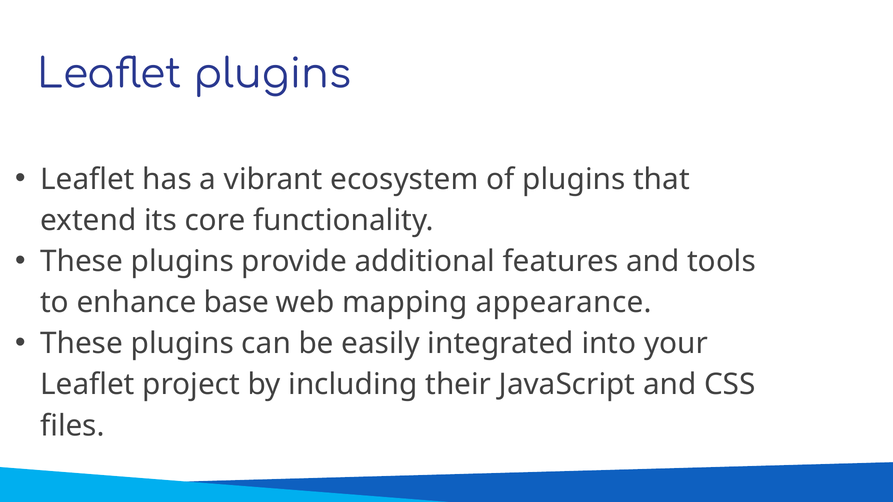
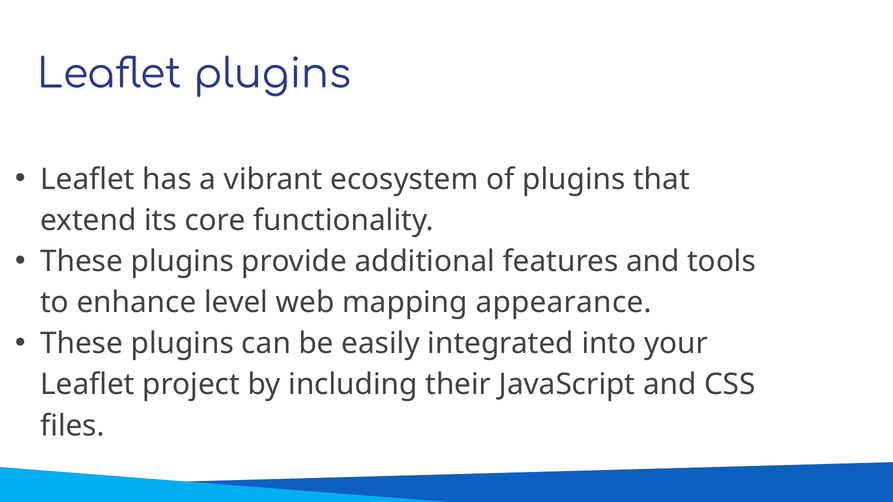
base: base -> level
